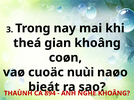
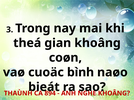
nuùi: nuùi -> bình
